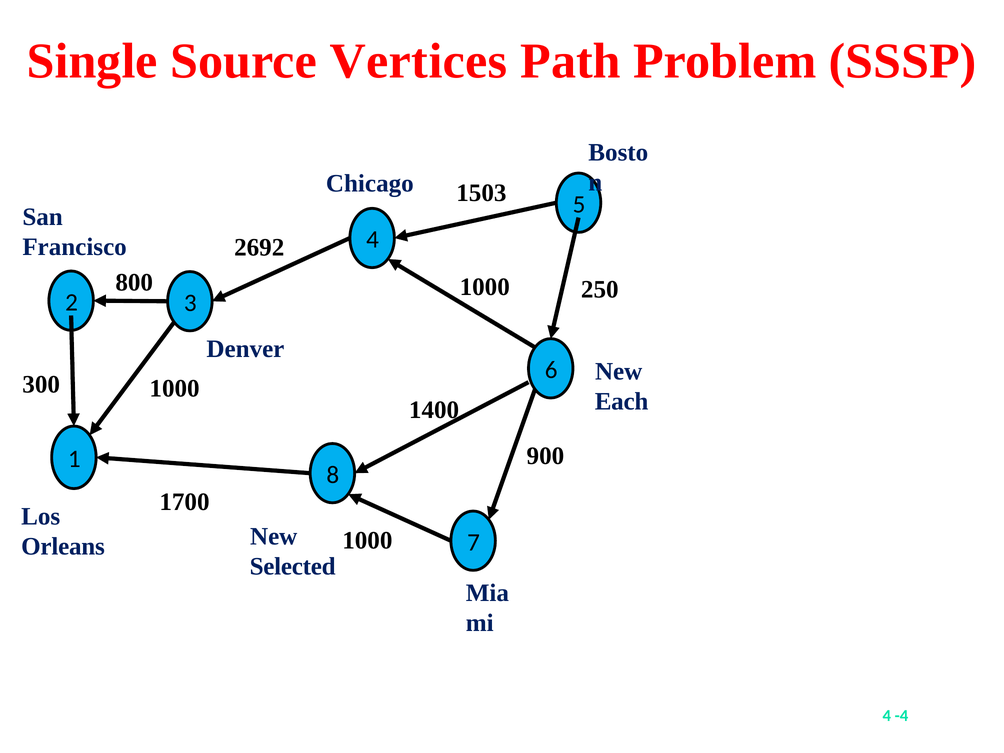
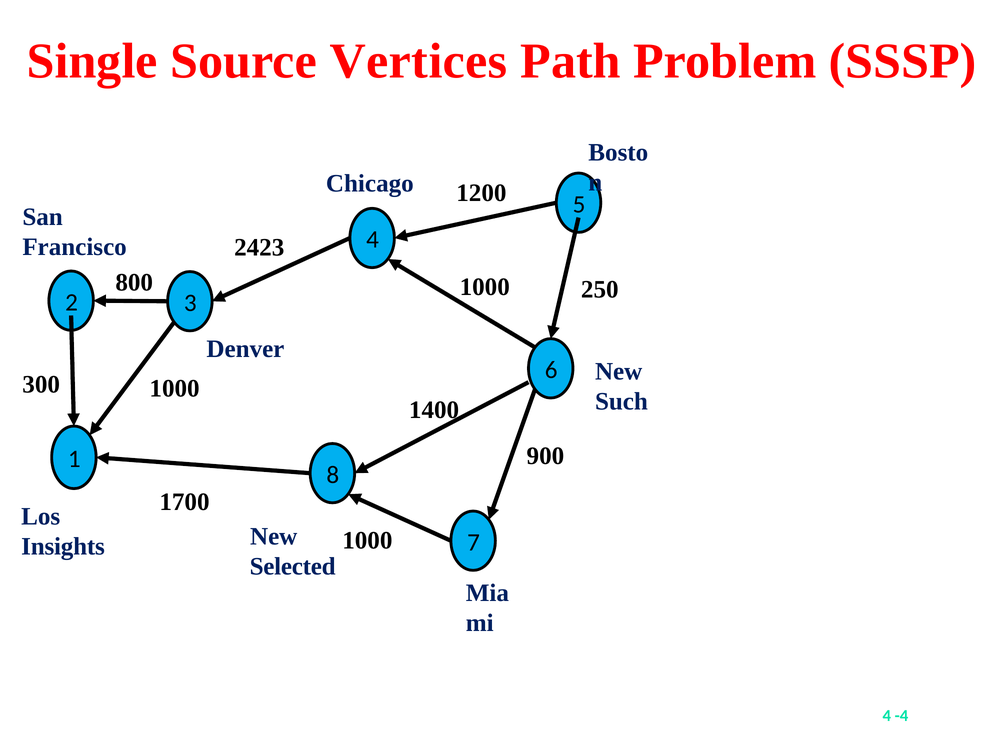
1503: 1503 -> 1200
2692: 2692 -> 2423
Each: Each -> Such
Orleans: Orleans -> Insights
